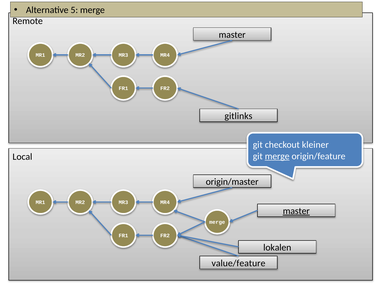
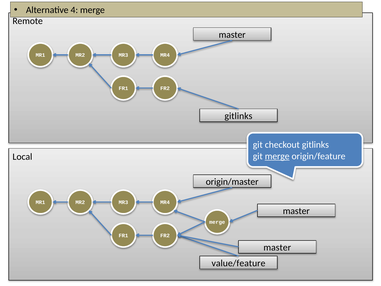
5: 5 -> 4
checkout kleiner: kleiner -> gitlinks
master at (296, 211) underline: present -> none
lokalen at (277, 247): lokalen -> master
